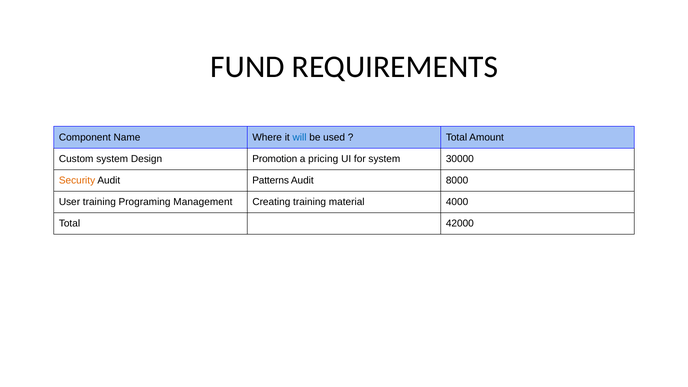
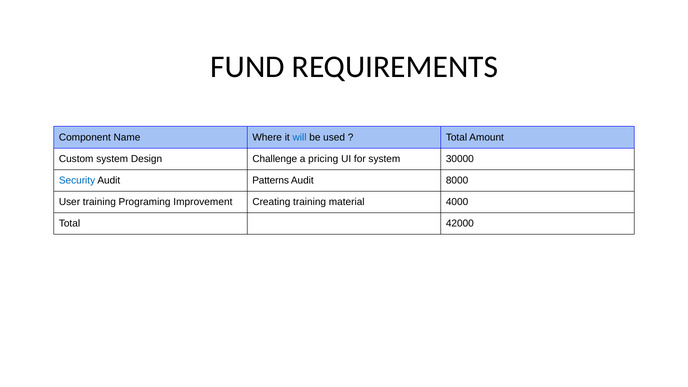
Promotion: Promotion -> Challenge
Security colour: orange -> blue
Management: Management -> Improvement
